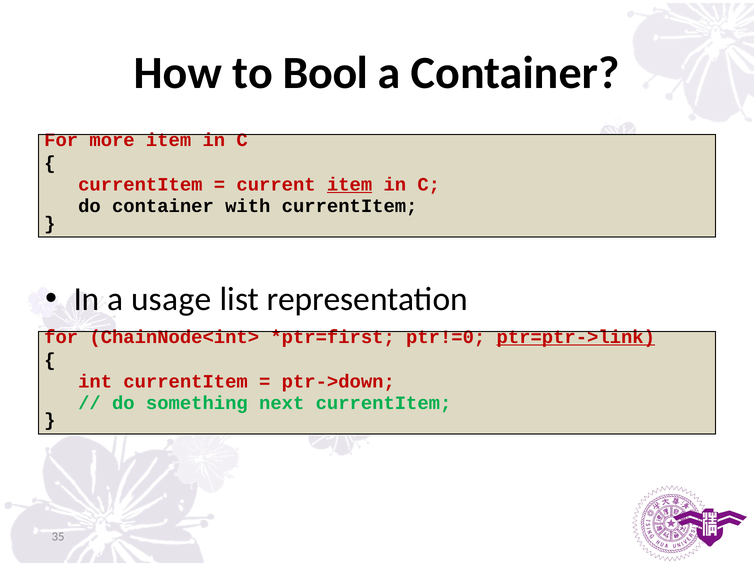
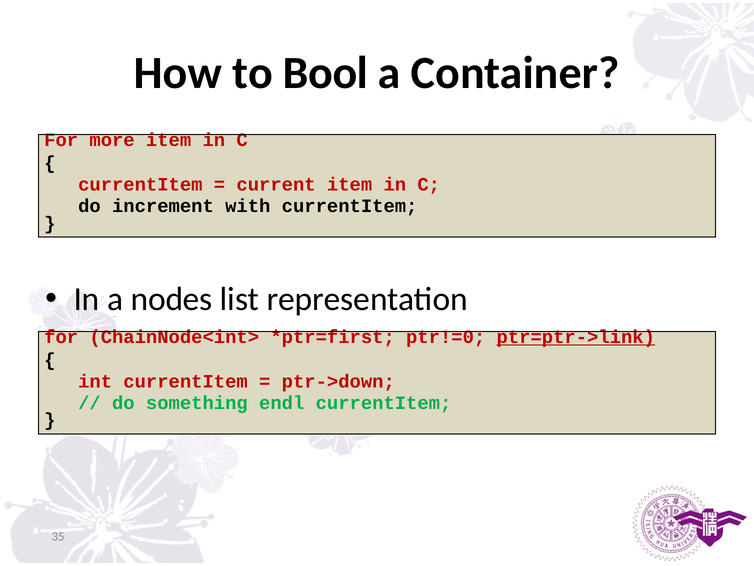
item at (350, 184) underline: present -> none
do container: container -> increment
usage: usage -> nodes
next: next -> endl
